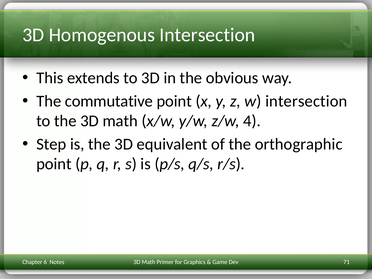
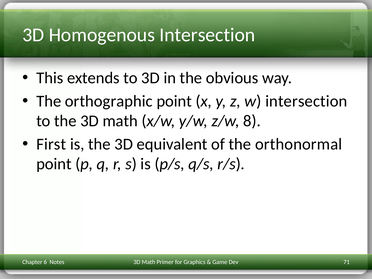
commutative: commutative -> orthographic
4: 4 -> 8
Step: Step -> First
orthographic: orthographic -> orthonormal
